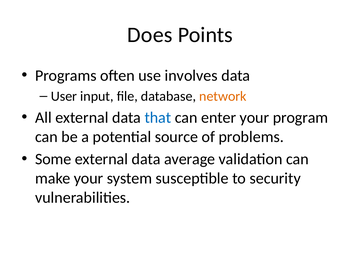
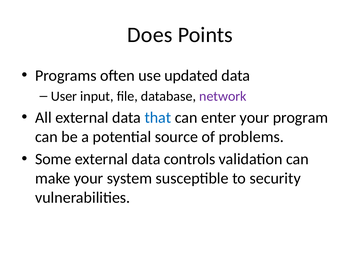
involves: involves -> updated
network colour: orange -> purple
average: average -> controls
